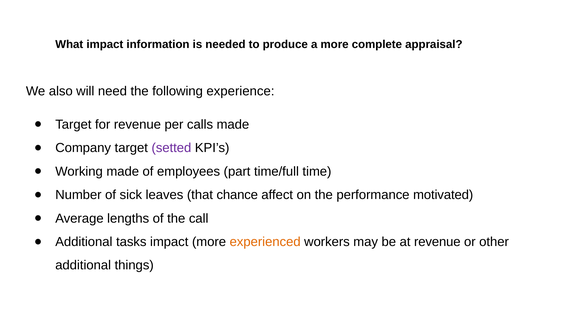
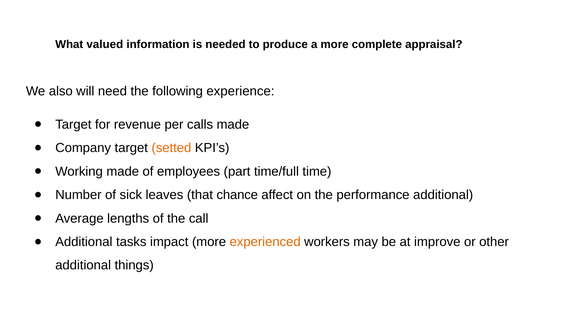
What impact: impact -> valued
setted colour: purple -> orange
performance motivated: motivated -> additional
at revenue: revenue -> improve
